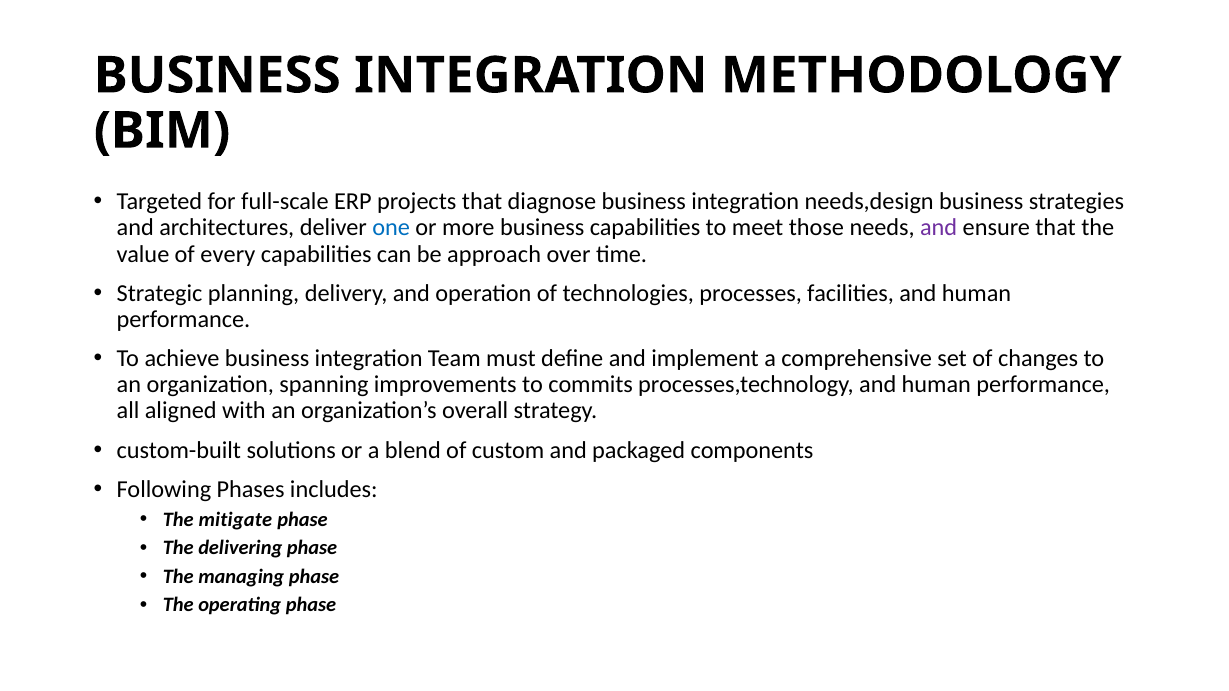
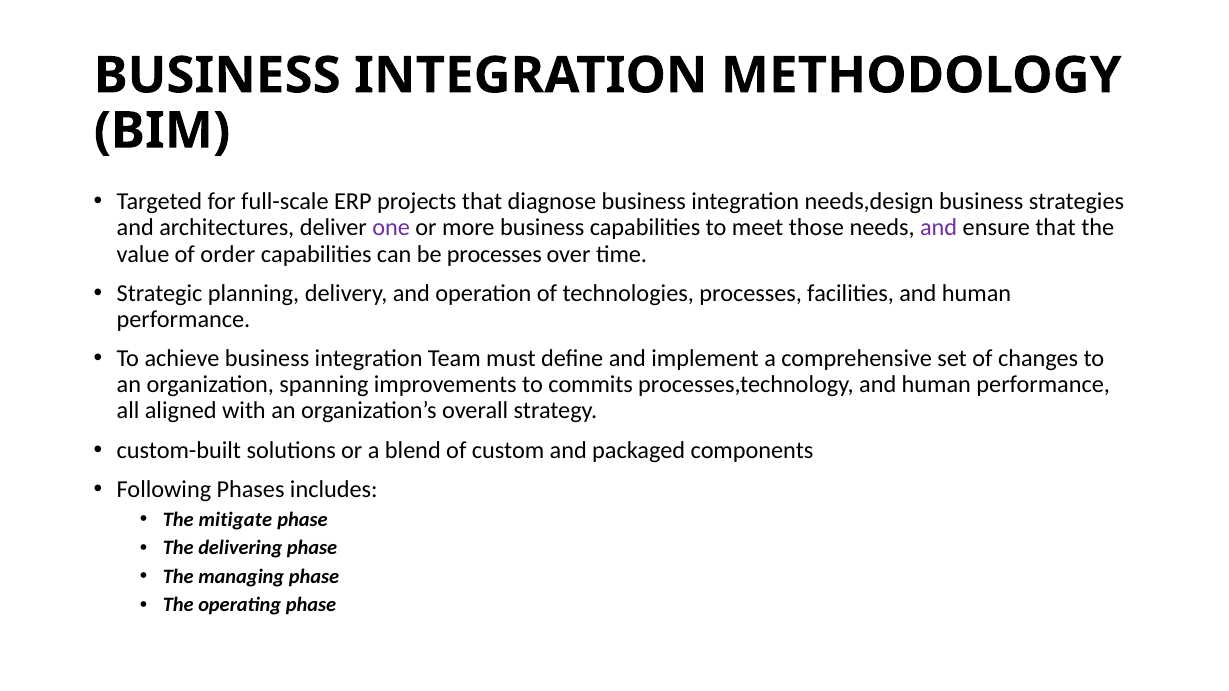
one colour: blue -> purple
every: every -> order
be approach: approach -> processes
